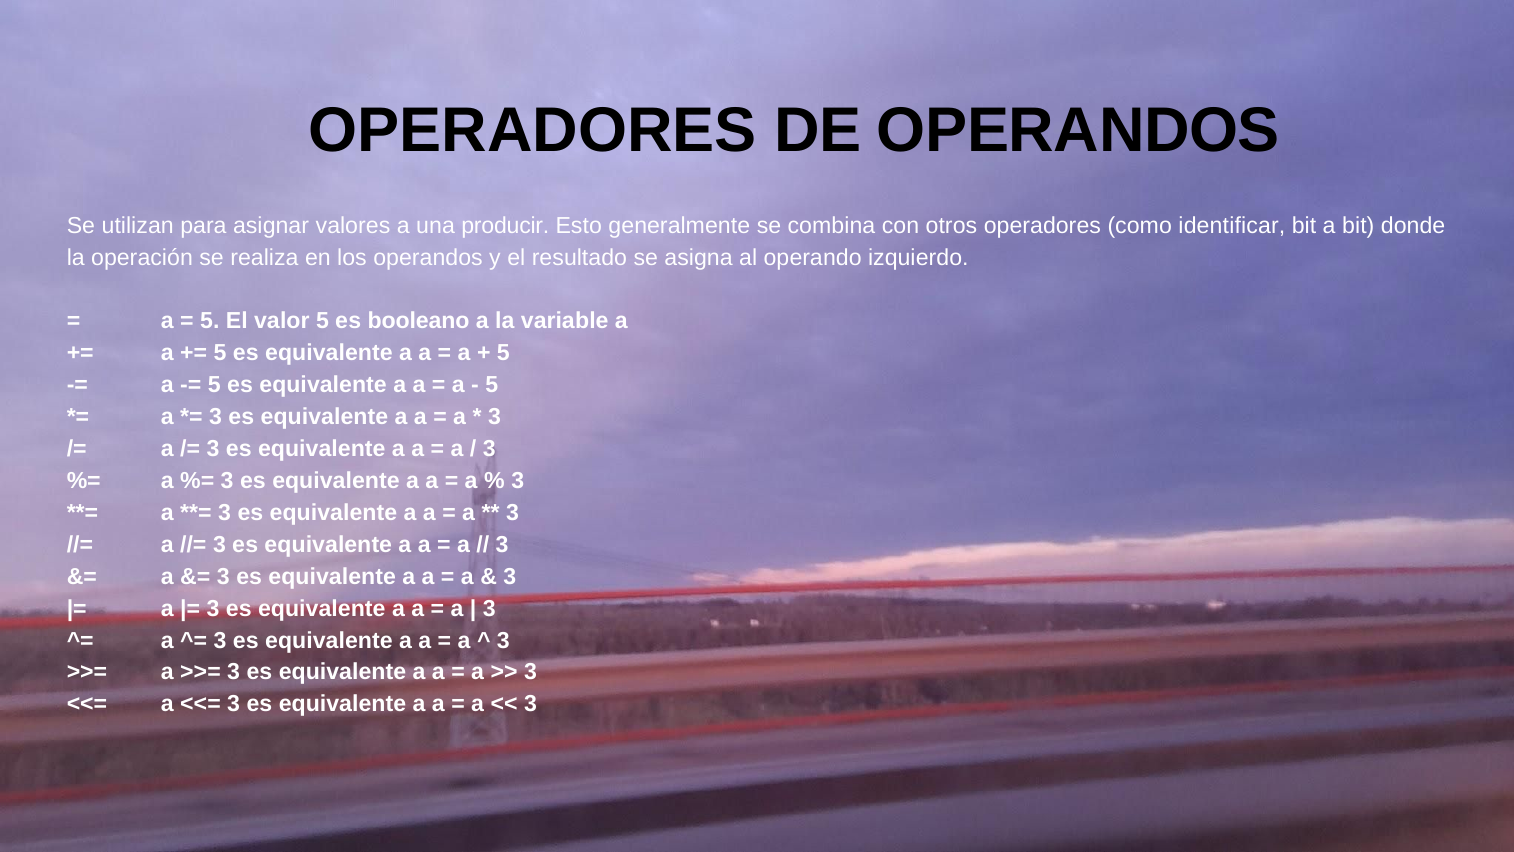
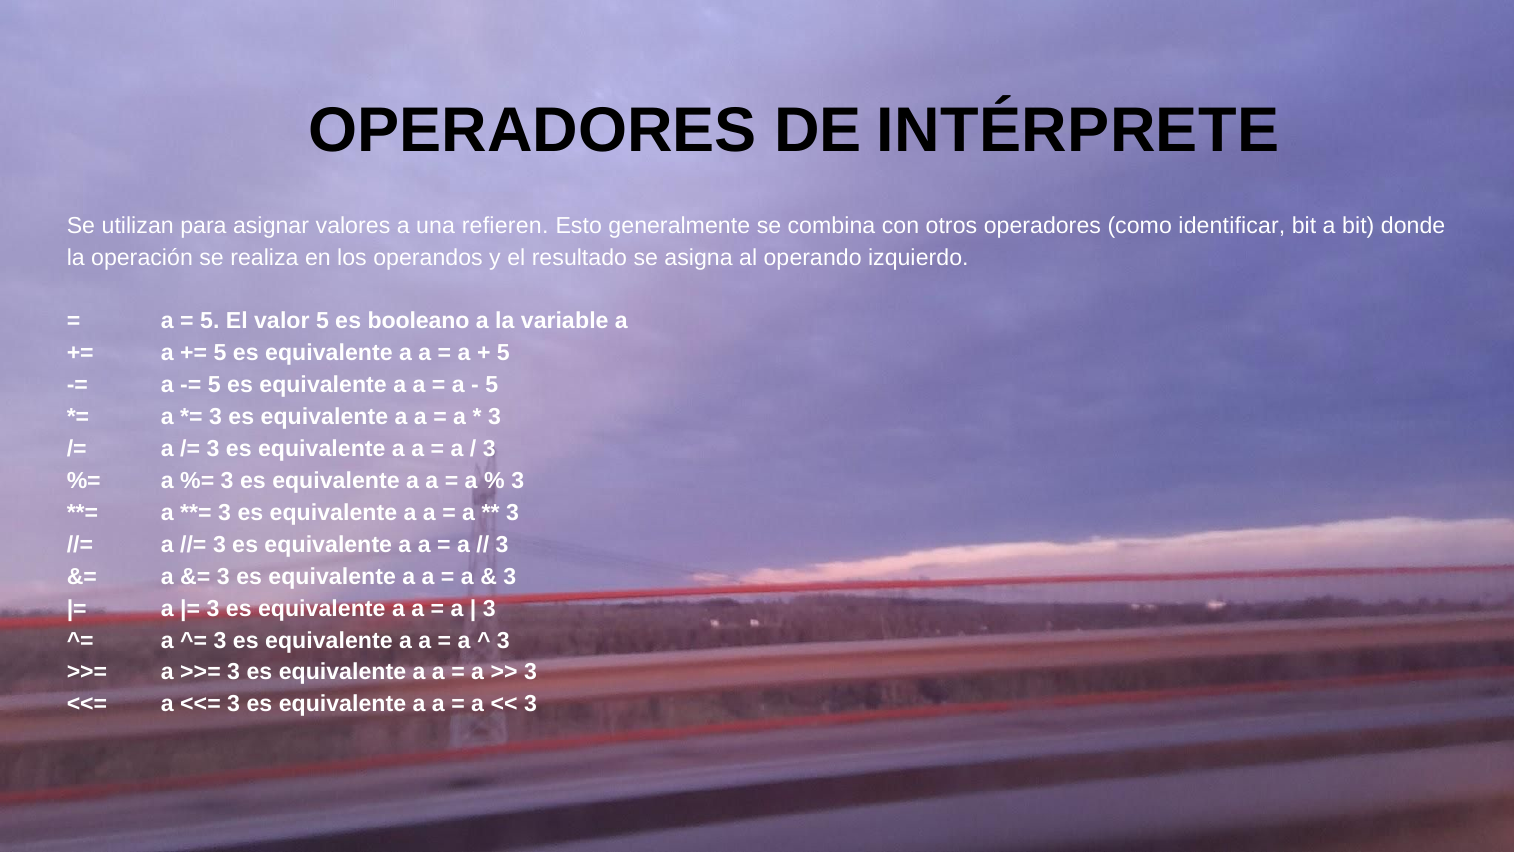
DE OPERANDOS: OPERANDOS -> INTÉRPRETE
producir: producir -> refieren
